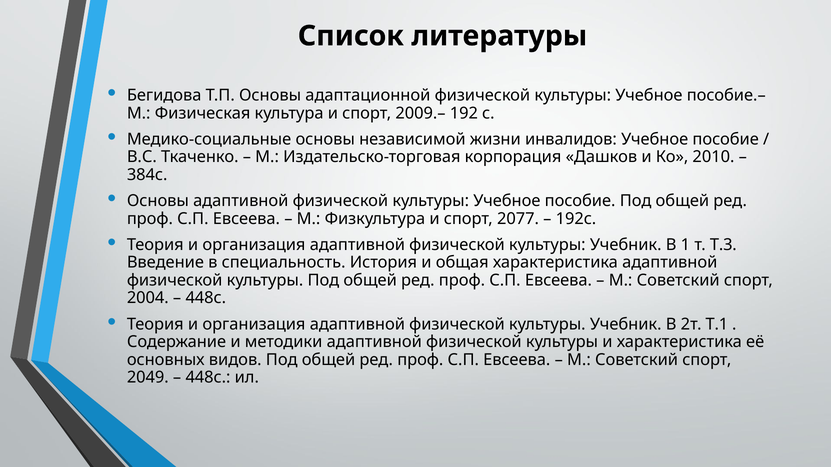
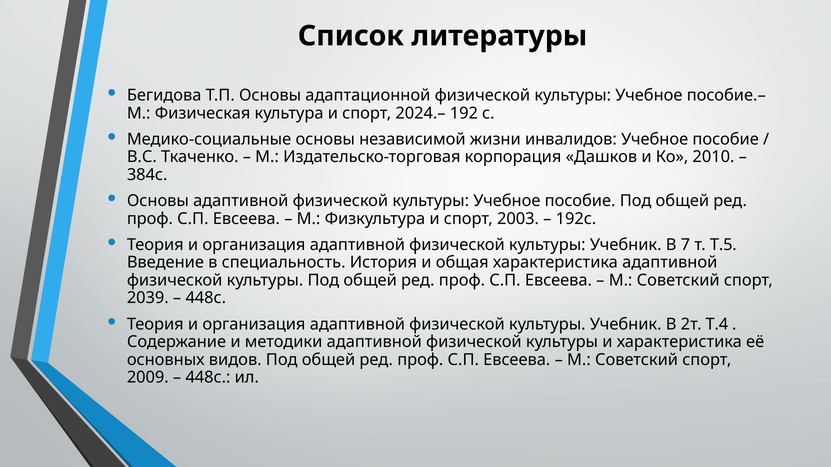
2009.–: 2009.– -> 2024.–
2077: 2077 -> 2003
1: 1 -> 7
Т.3: Т.3 -> Т.5
2004: 2004 -> 2039
Т.1: Т.1 -> Т.4
2049: 2049 -> 2009
